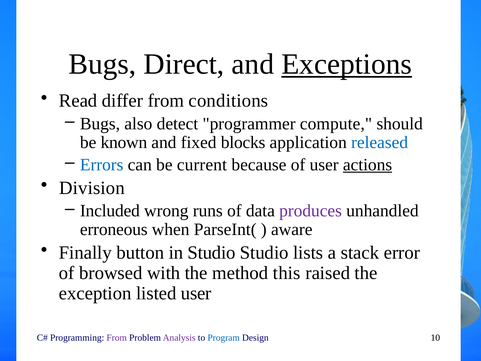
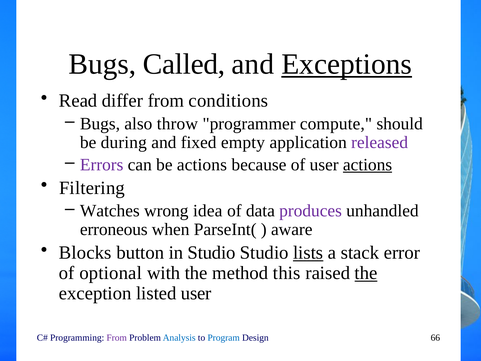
Direct: Direct -> Called
detect: detect -> throw
known: known -> during
blocks: blocks -> empty
released colour: blue -> purple
Errors colour: blue -> purple
be current: current -> actions
Division: Division -> Filtering
Included: Included -> Watches
runs: runs -> idea
Finally: Finally -> Blocks
lists underline: none -> present
browsed: browsed -> optional
the at (366, 273) underline: none -> present
Analysis colour: purple -> blue
10: 10 -> 66
